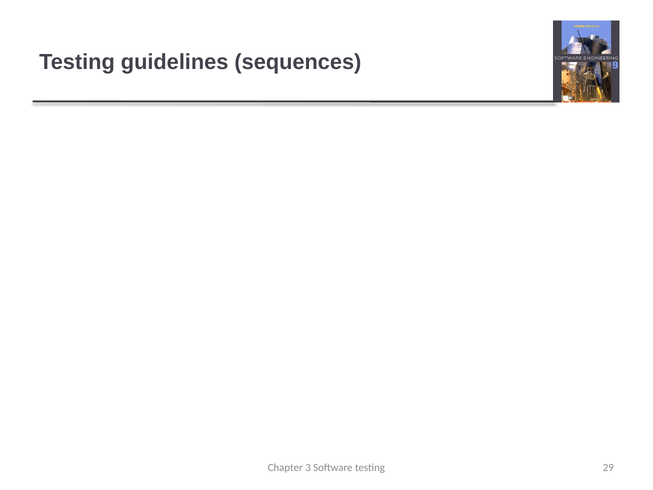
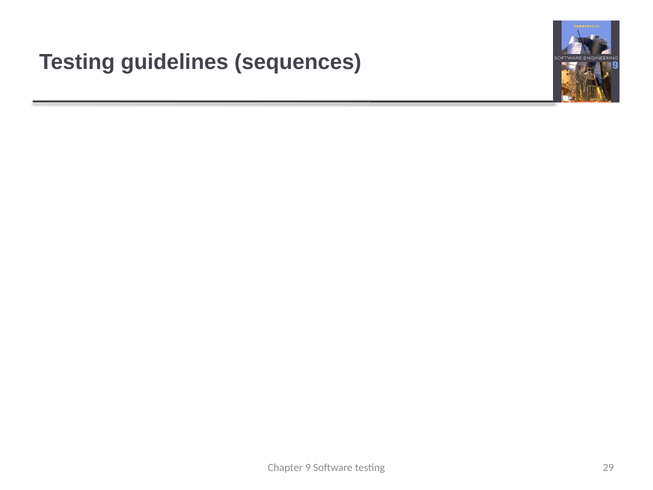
3: 3 -> 9
